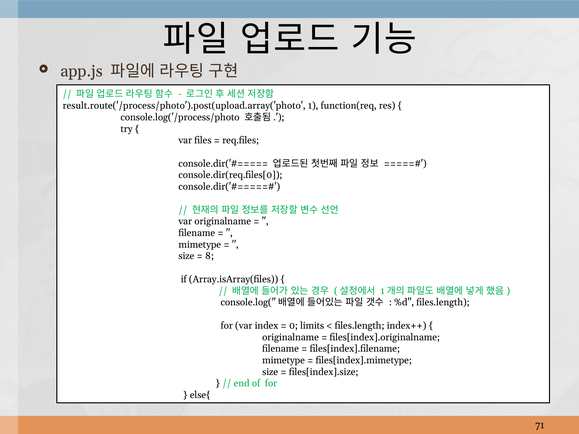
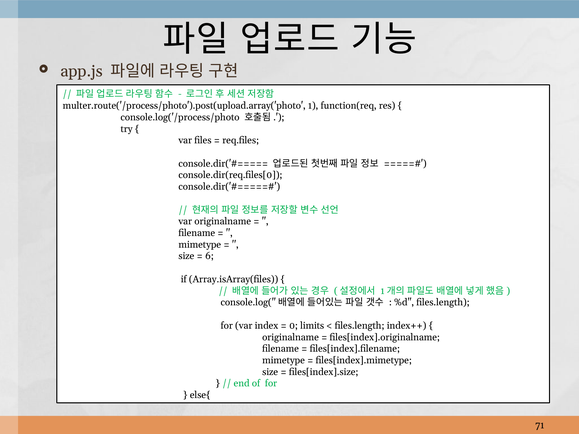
result.route('/process/photo').post(upload.array('photo: result.route('/process/photo').post(upload.array('photo -> multer.route('/process/photo').post(upload.array('photo
8: 8 -> 6
